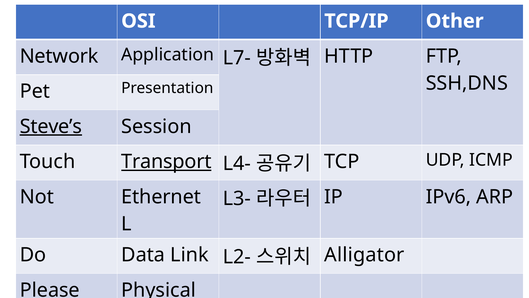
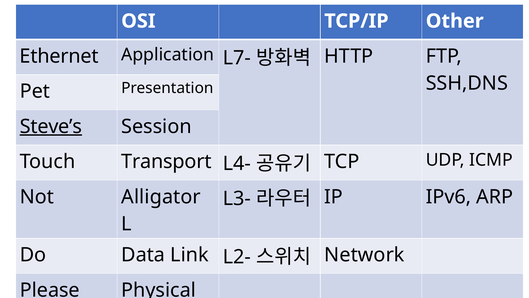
Network: Network -> Ethernet
Transport underline: present -> none
Ethernet: Ethernet -> Alligator
Alligator: Alligator -> Network
